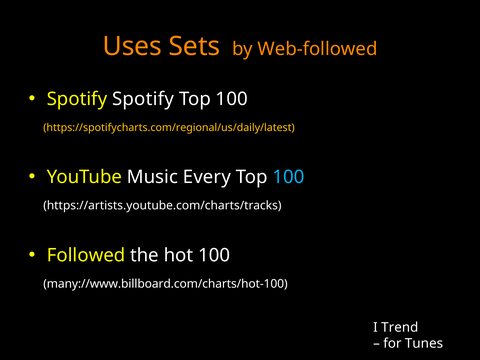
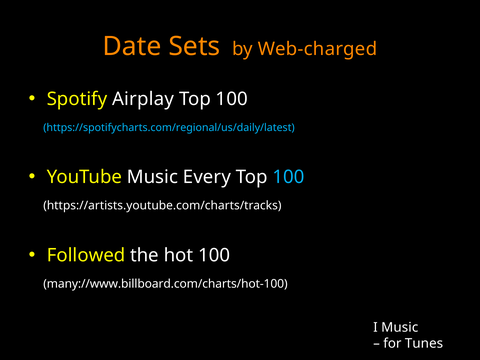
Uses: Uses -> Date
Web-followed: Web-followed -> Web-charged
Spotify Spotify: Spotify -> Airplay
https://spotifycharts.com/regional/us/daily/latest colour: yellow -> light blue
I Trend: Trend -> Music
